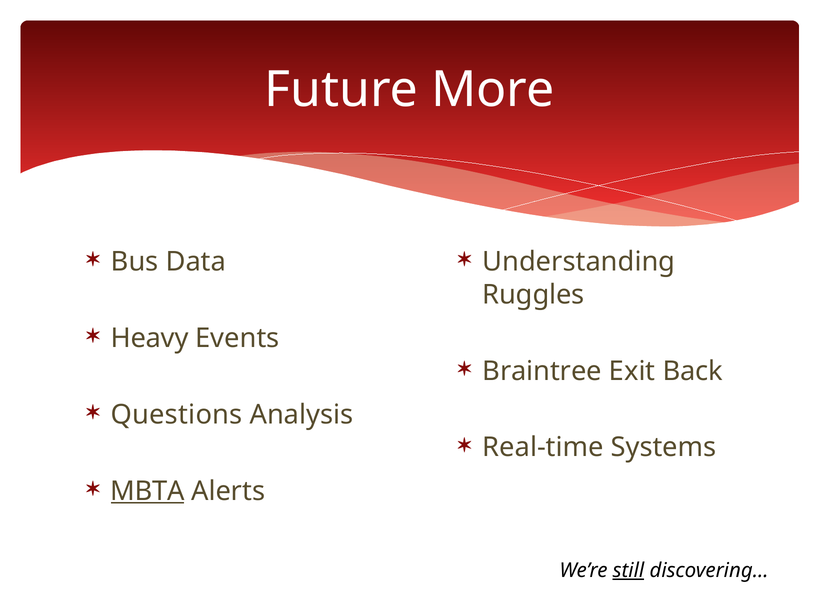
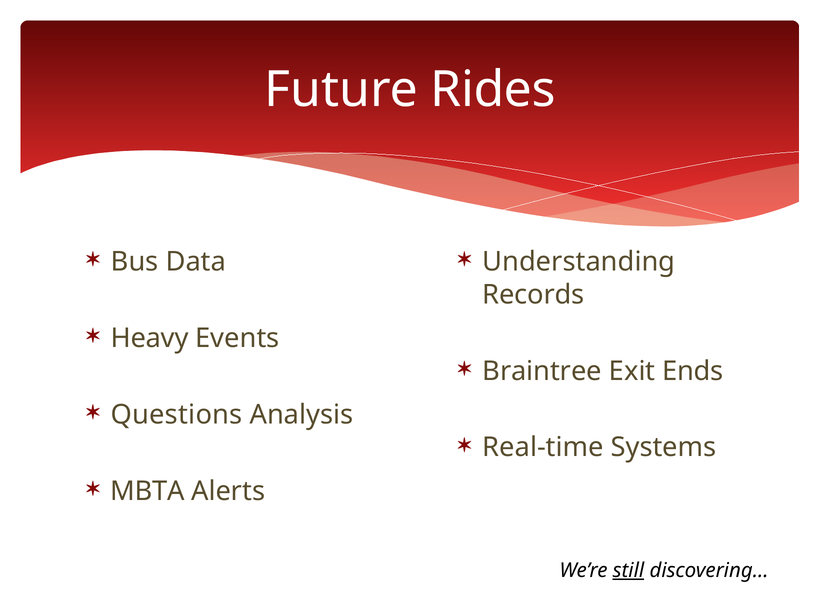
More: More -> Rides
Ruggles: Ruggles -> Records
Back: Back -> Ends
MBTA underline: present -> none
